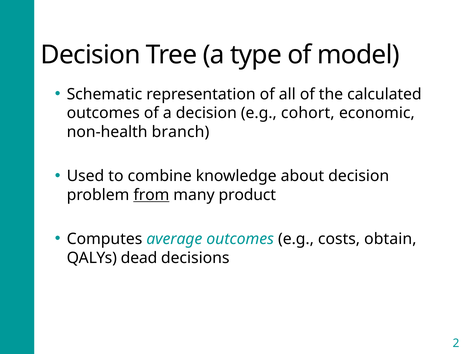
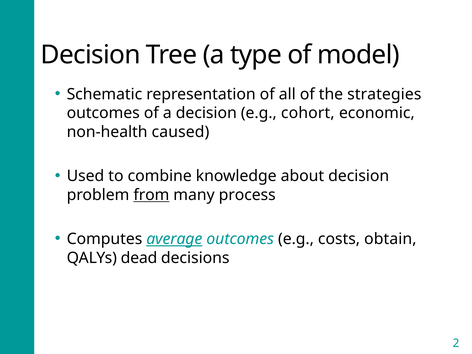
calculated: calculated -> strategies
branch: branch -> caused
product: product -> process
average underline: none -> present
